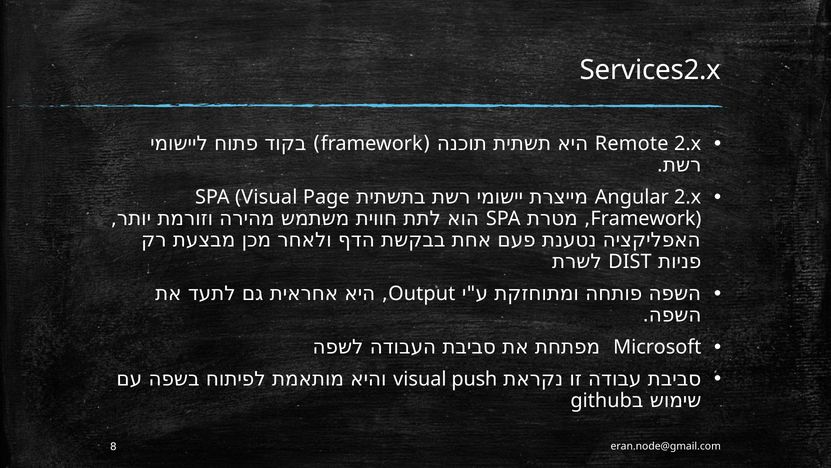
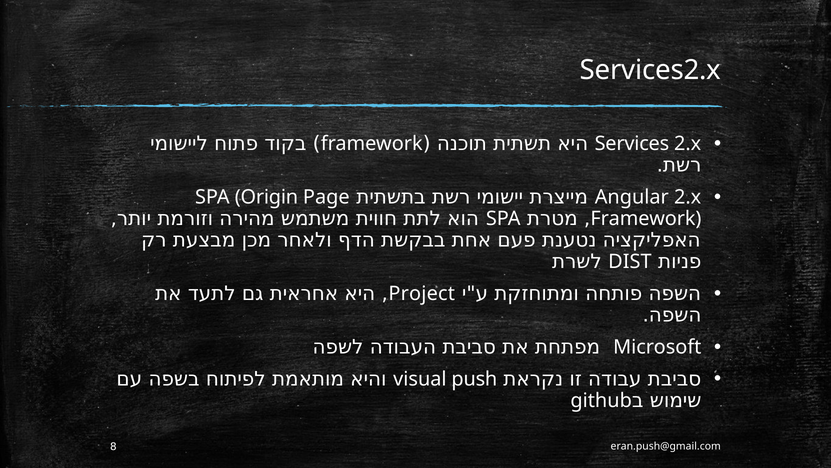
Remote: Remote -> Services
SPA Visual: Visual -> Origin
Output: Output -> Project
eran.node@gmail.com: eran.node@gmail.com -> eran.push@gmail.com
